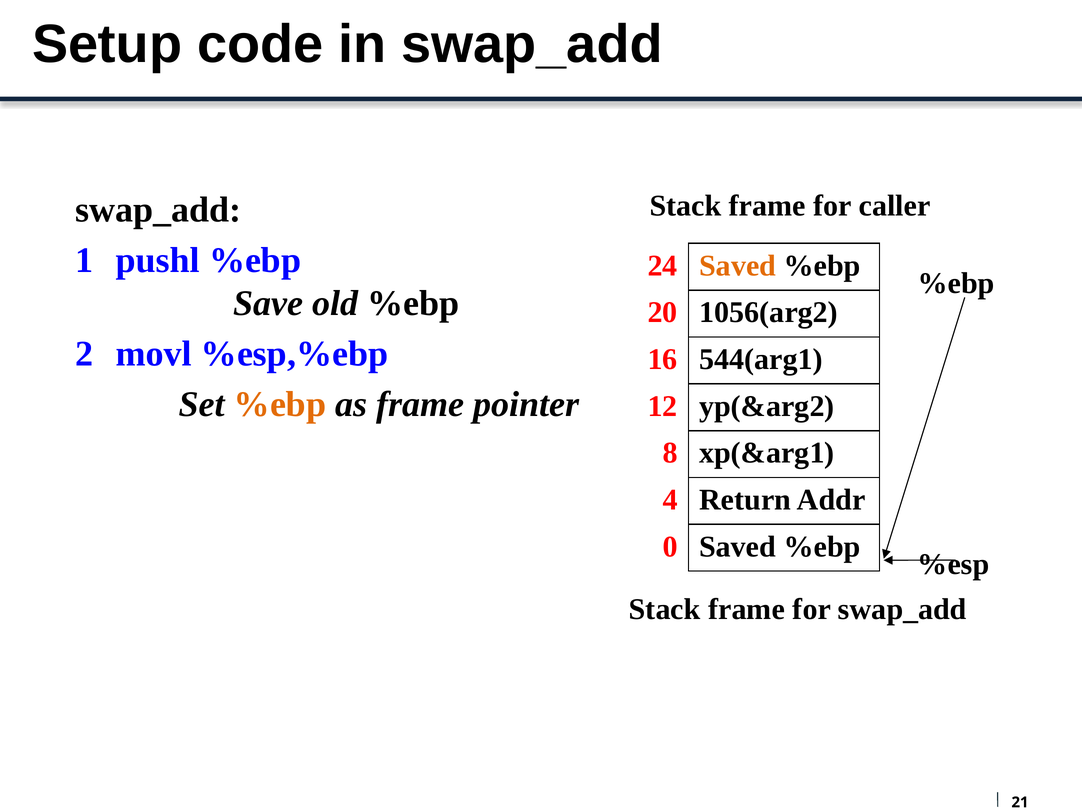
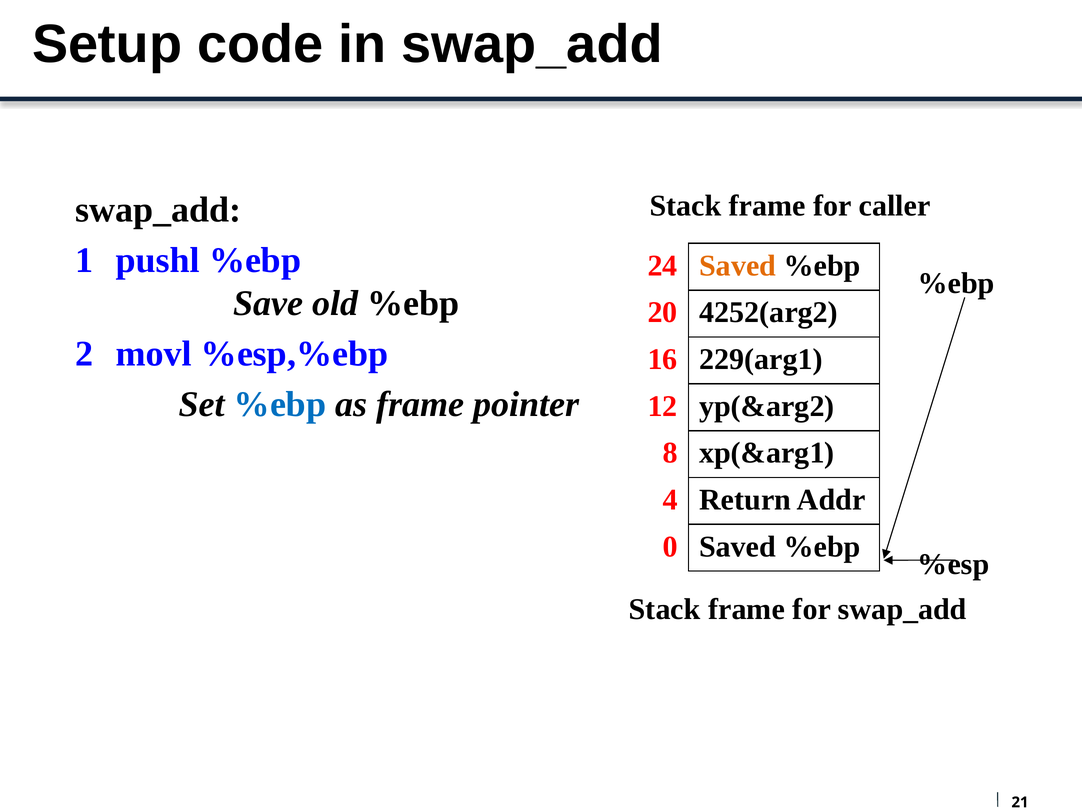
1056(arg2: 1056(arg2 -> 4252(arg2
544(arg1: 544(arg1 -> 229(arg1
%ebp at (280, 405) colour: orange -> blue
